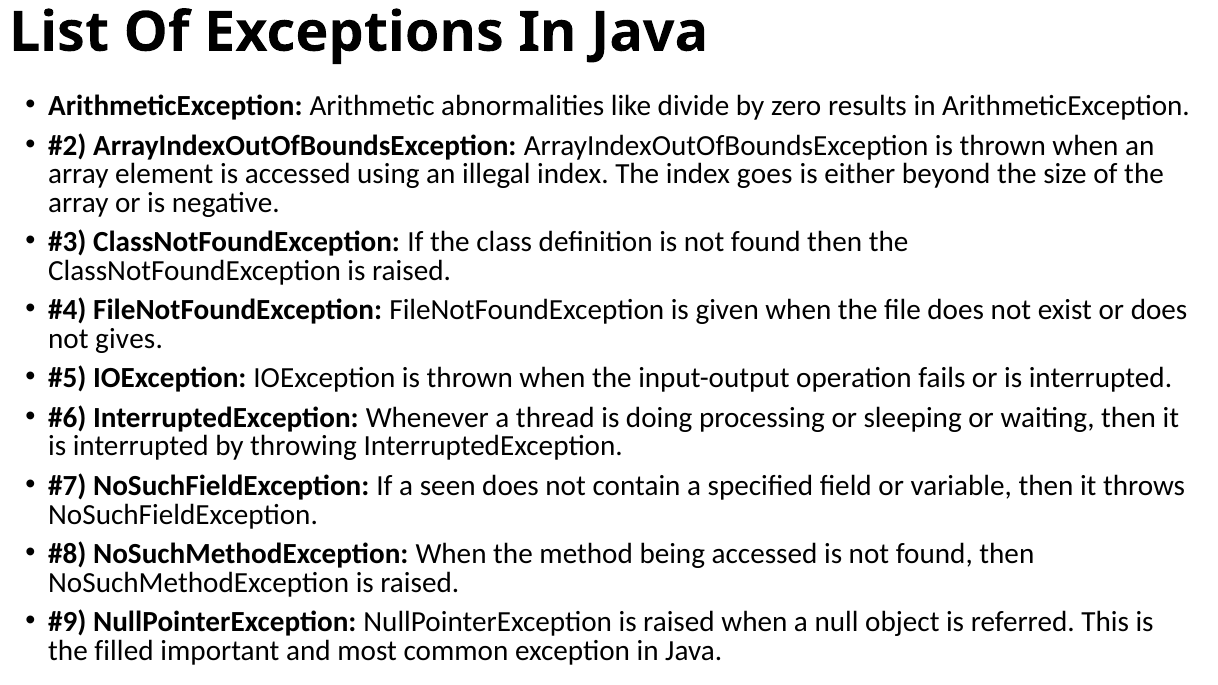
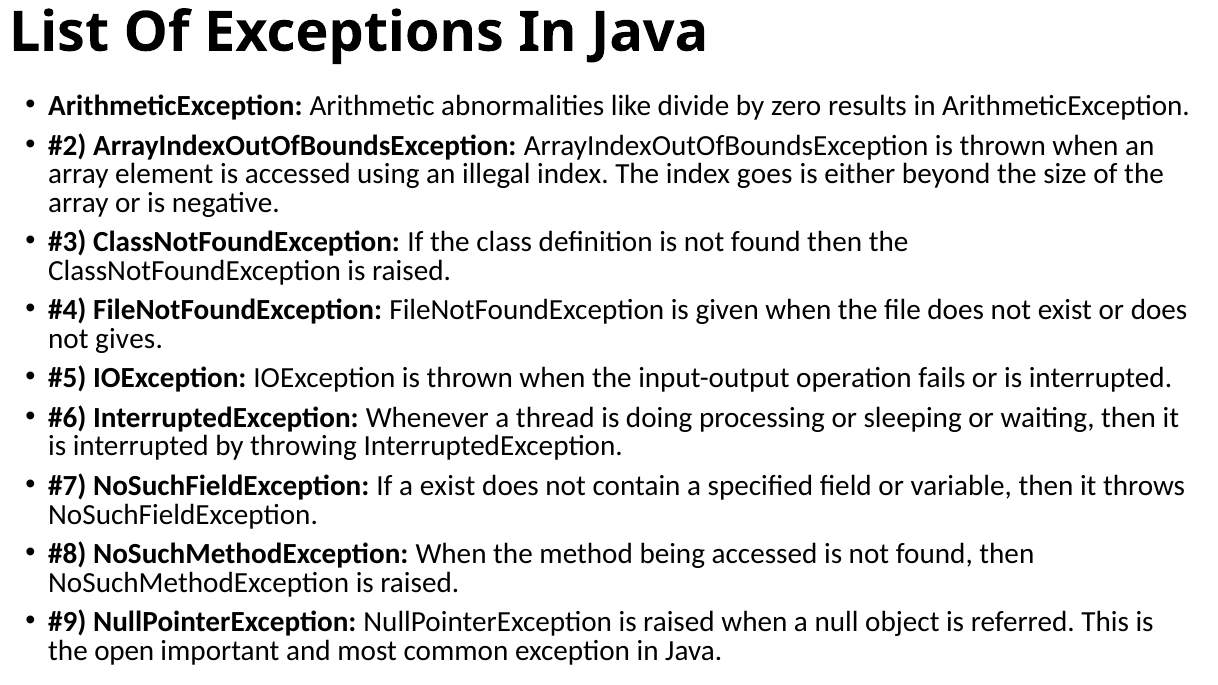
a seen: seen -> exist
filled: filled -> open
